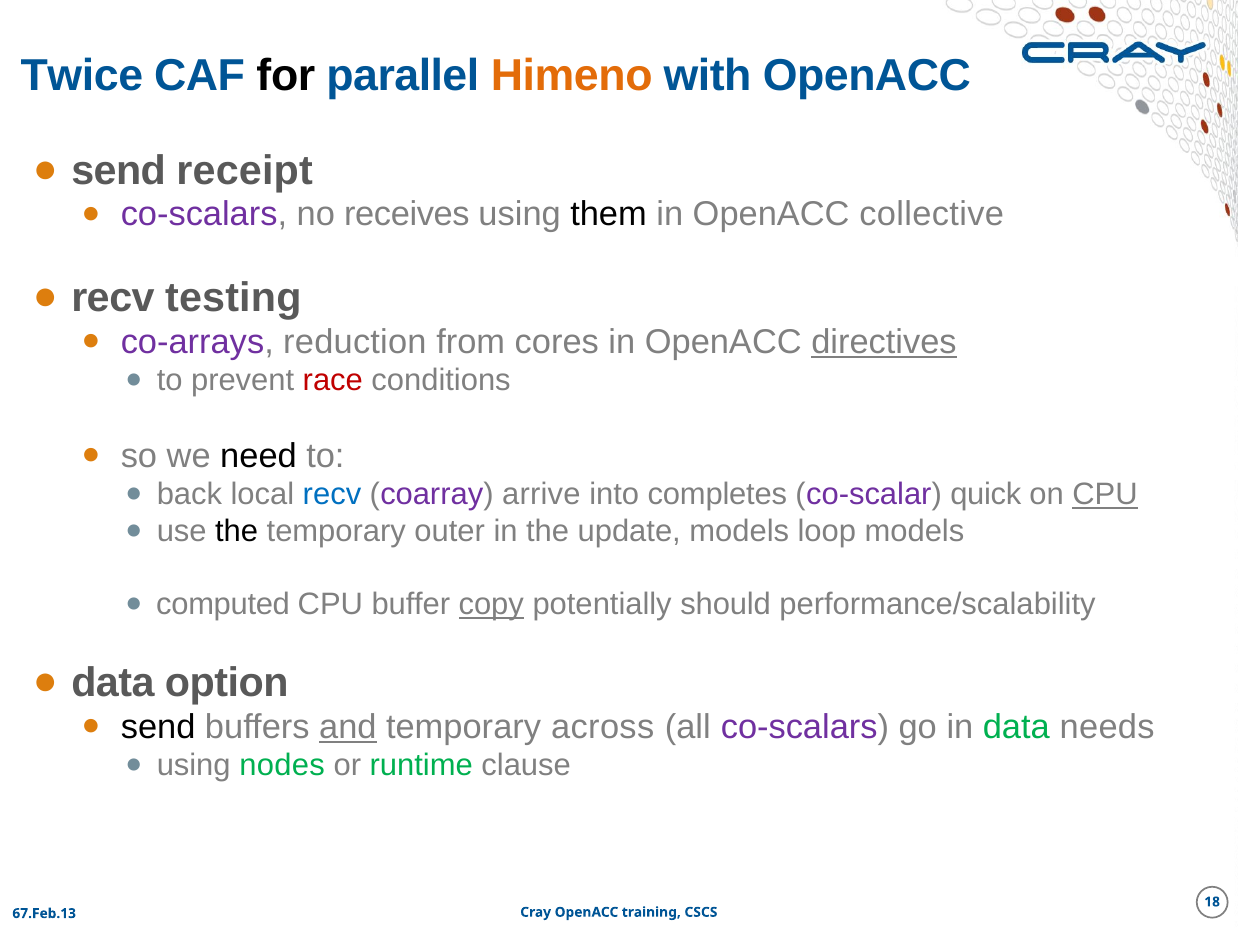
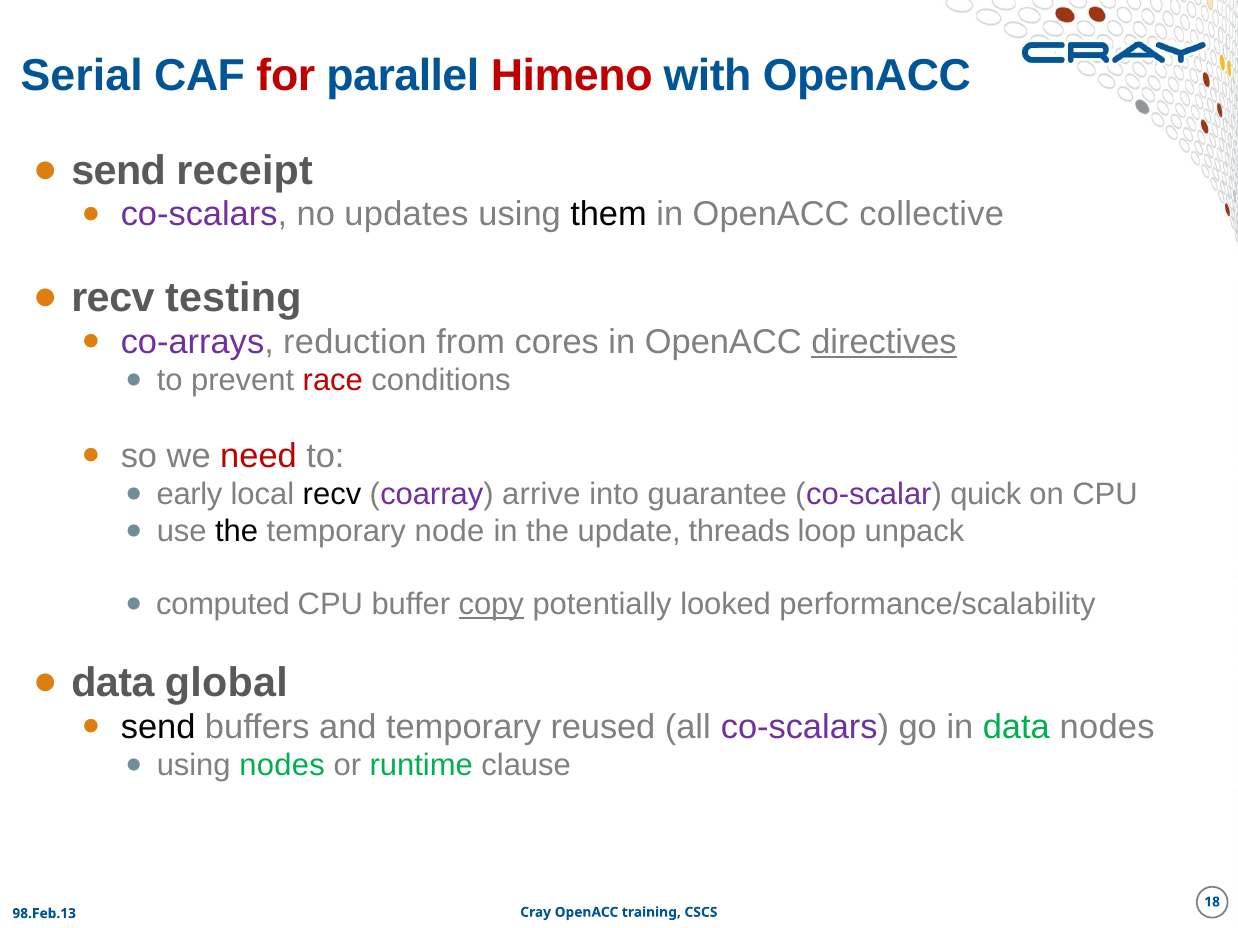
Twice: Twice -> Serial
for colour: black -> red
Himeno colour: orange -> red
receives: receives -> updates
need colour: black -> red
back: back -> early
recv at (332, 495) colour: blue -> black
completes: completes -> guarantee
CPU at (1105, 495) underline: present -> none
outer: outer -> node
update models: models -> threads
loop models: models -> unpack
should: should -> looked
option: option -> global
and underline: present -> none
across: across -> reused
data needs: needs -> nodes
67.Feb.13: 67.Feb.13 -> 98.Feb.13
